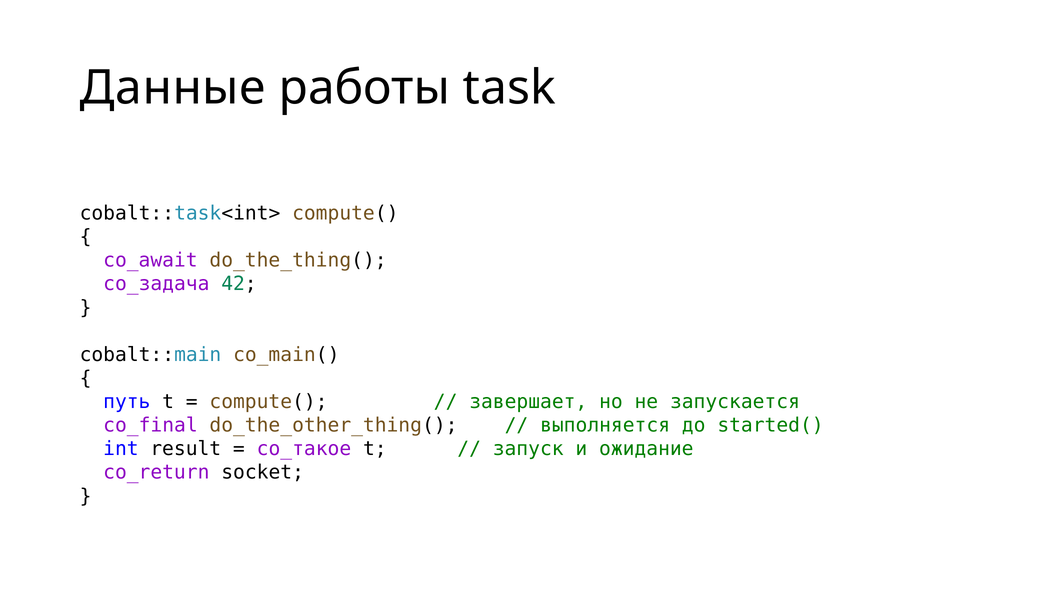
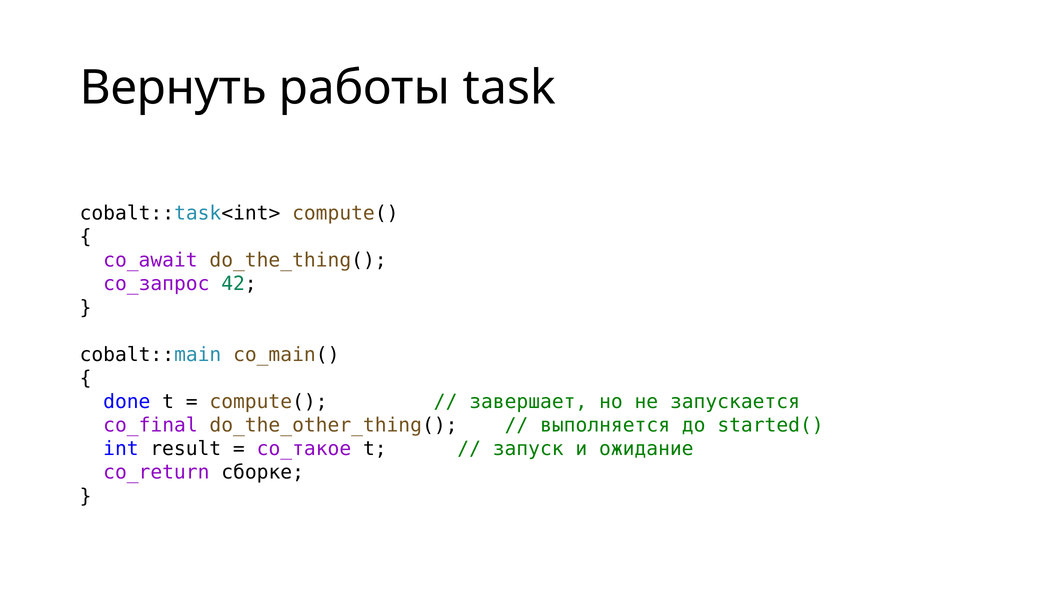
Данные: Данные -> Вернуть
co_задача: co_задача -> co_запрос
путь: путь -> done
socket: socket -> сборке
